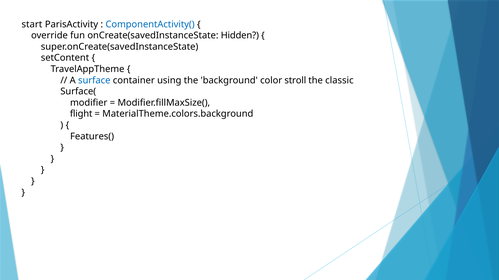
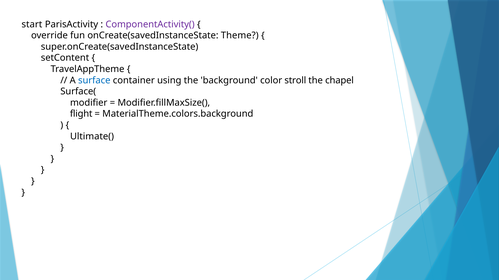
ComponentActivity( colour: blue -> purple
Hidden: Hidden -> Theme
classic: classic -> chapel
Features(: Features( -> Ultimate(
